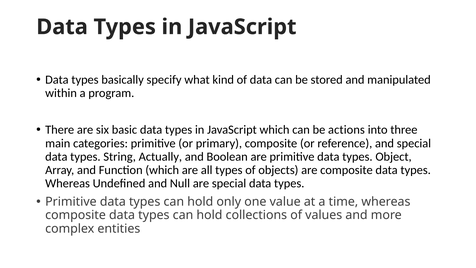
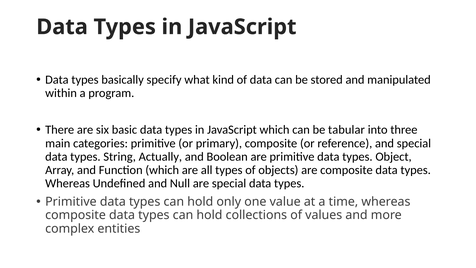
actions: actions -> tabular
